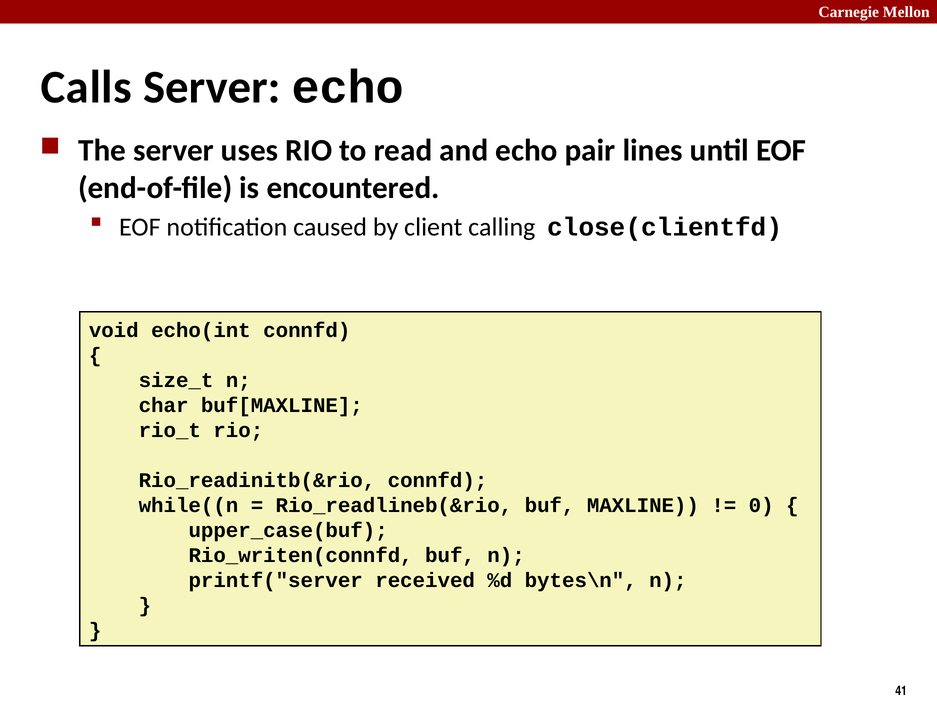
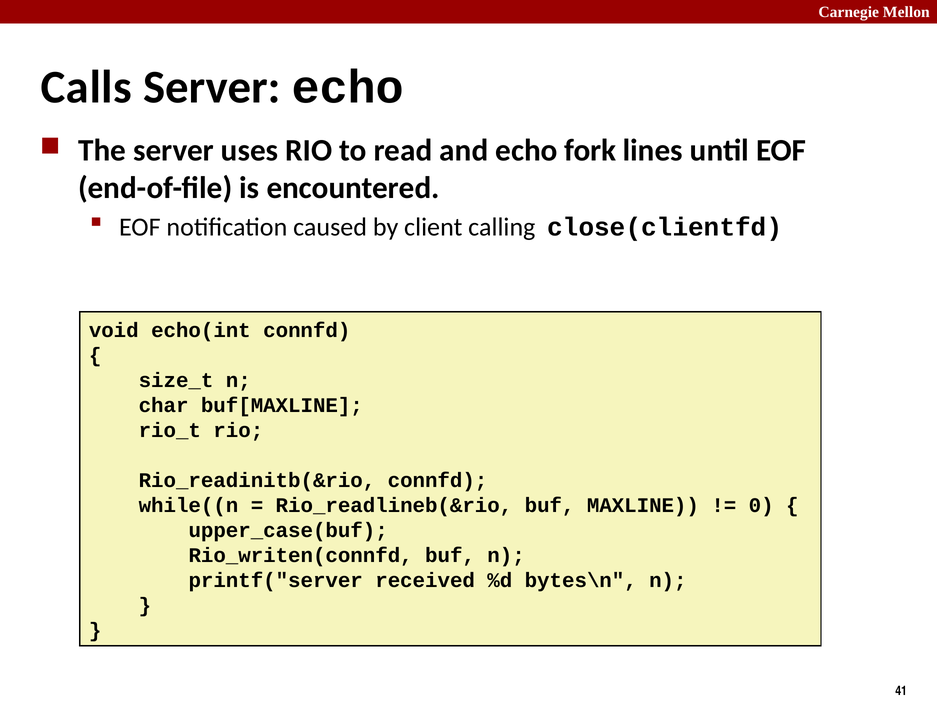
pair: pair -> fork
